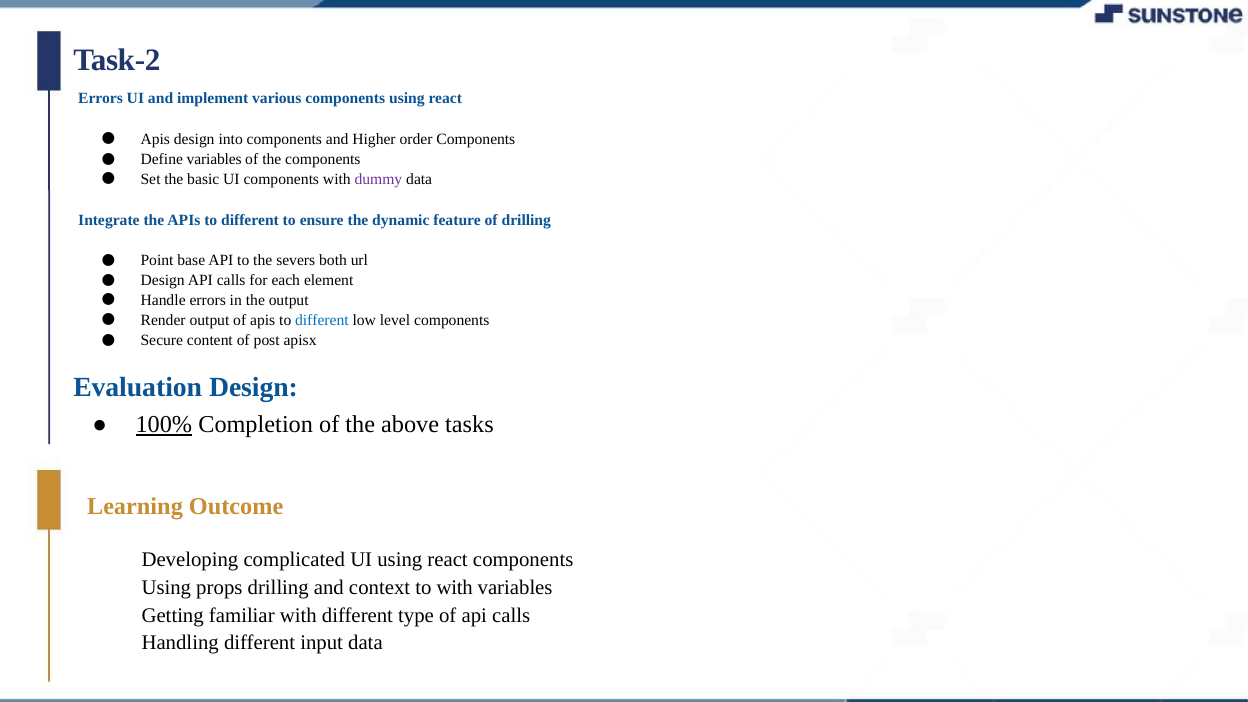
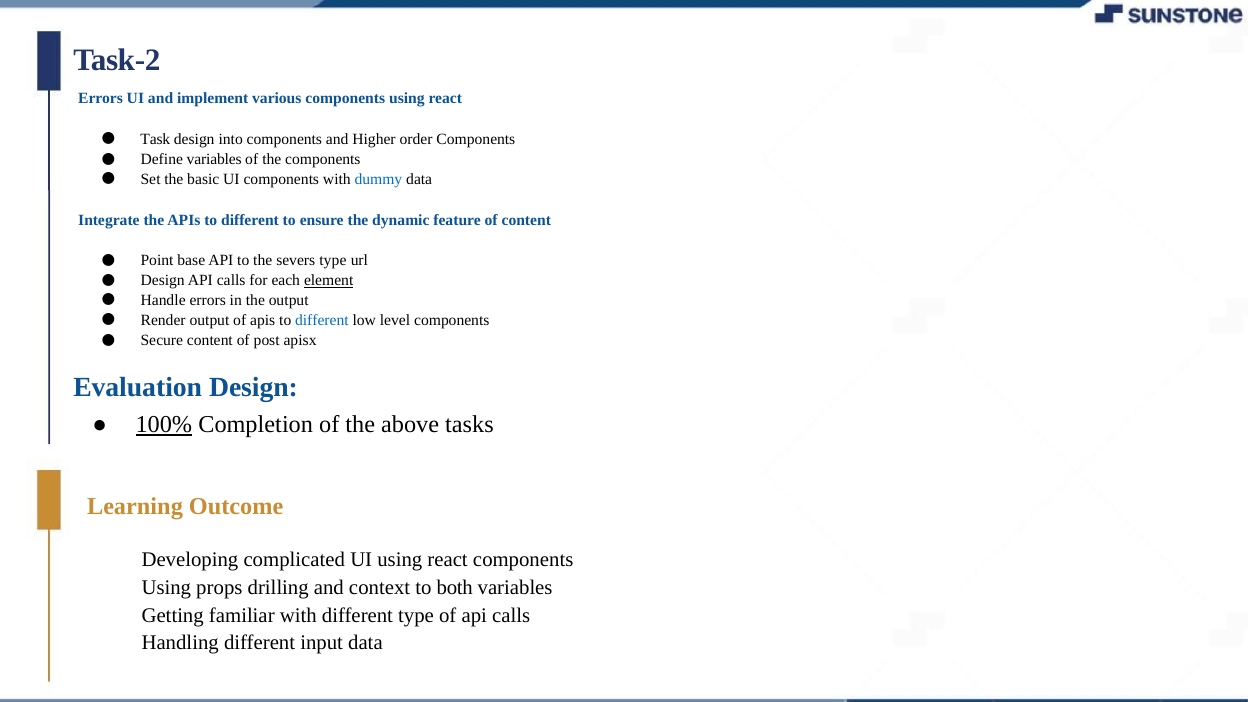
Apis at (155, 139): Apis -> Task
dummy colour: purple -> blue
of drilling: drilling -> content
severs both: both -> type
element underline: none -> present
to with: with -> both
